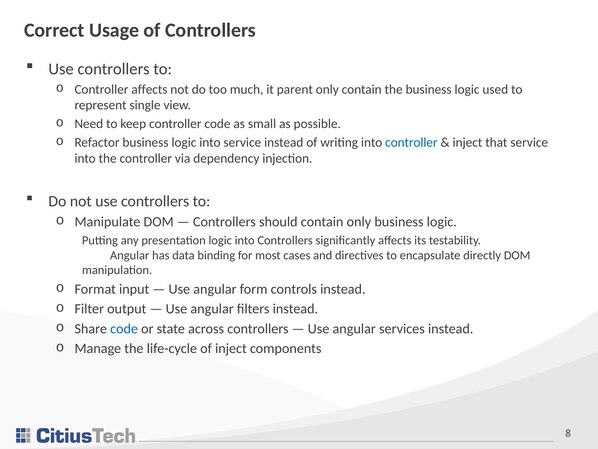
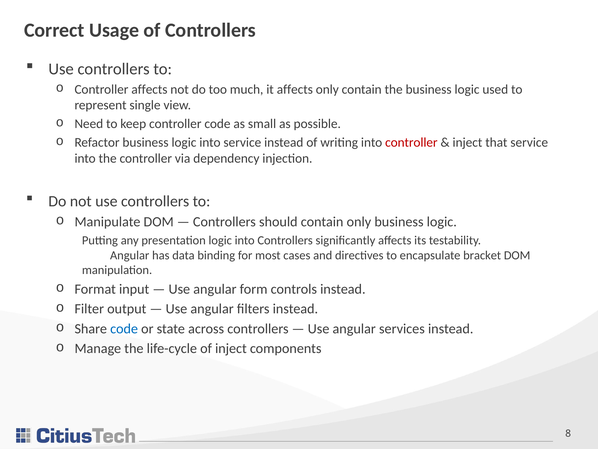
it parent: parent -> affects
controller at (411, 142) colour: blue -> red
directly: directly -> bracket
